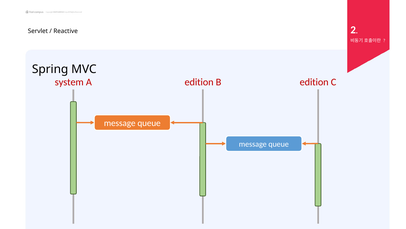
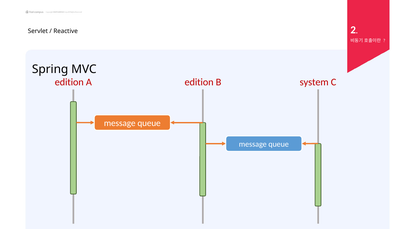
system at (69, 82): system -> edition
B edition: edition -> system
